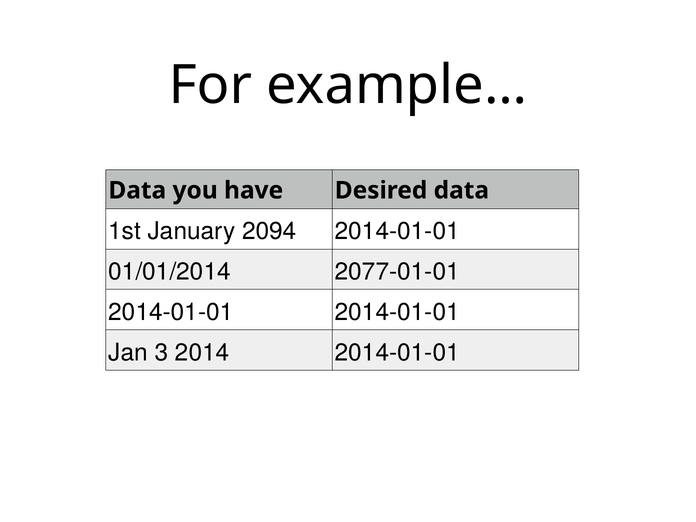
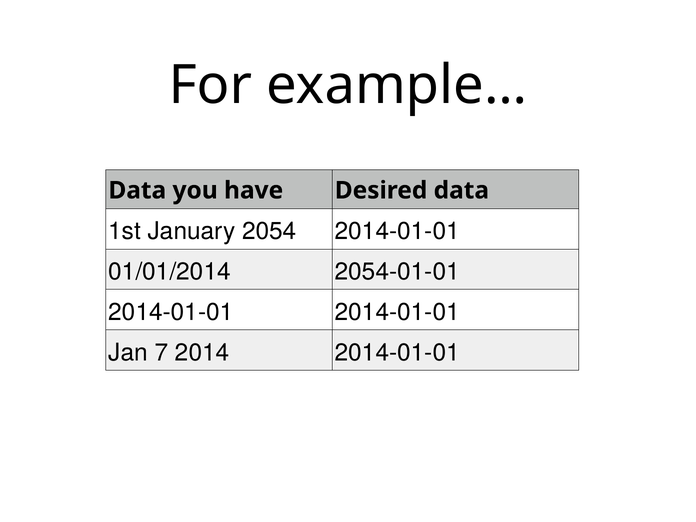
2094: 2094 -> 2054
2077-01-01: 2077-01-01 -> 2054-01-01
3: 3 -> 7
